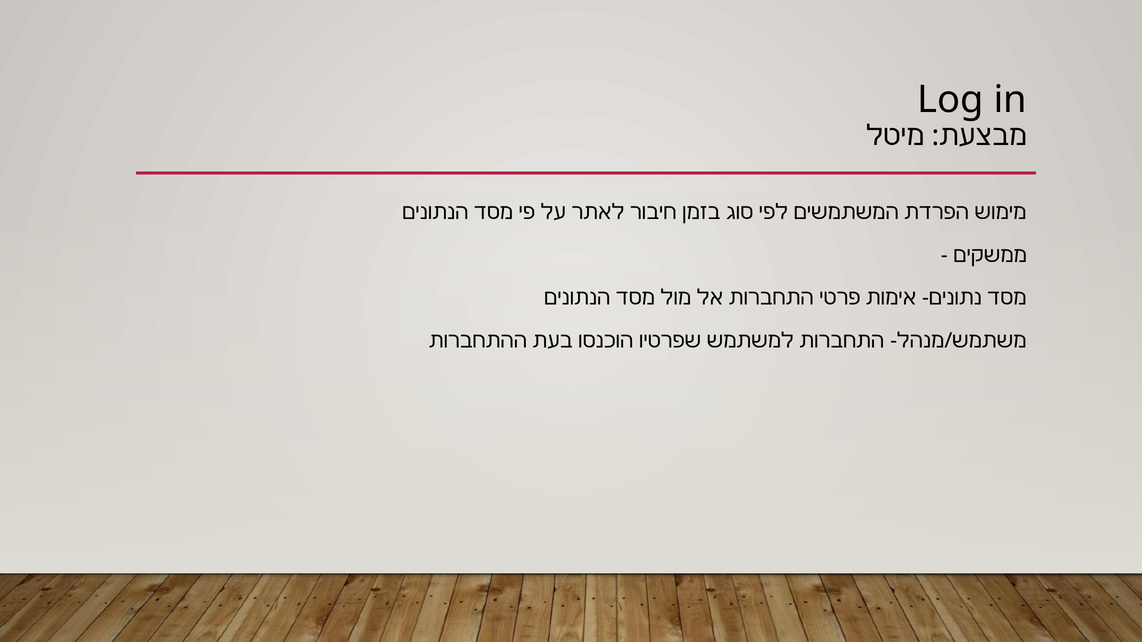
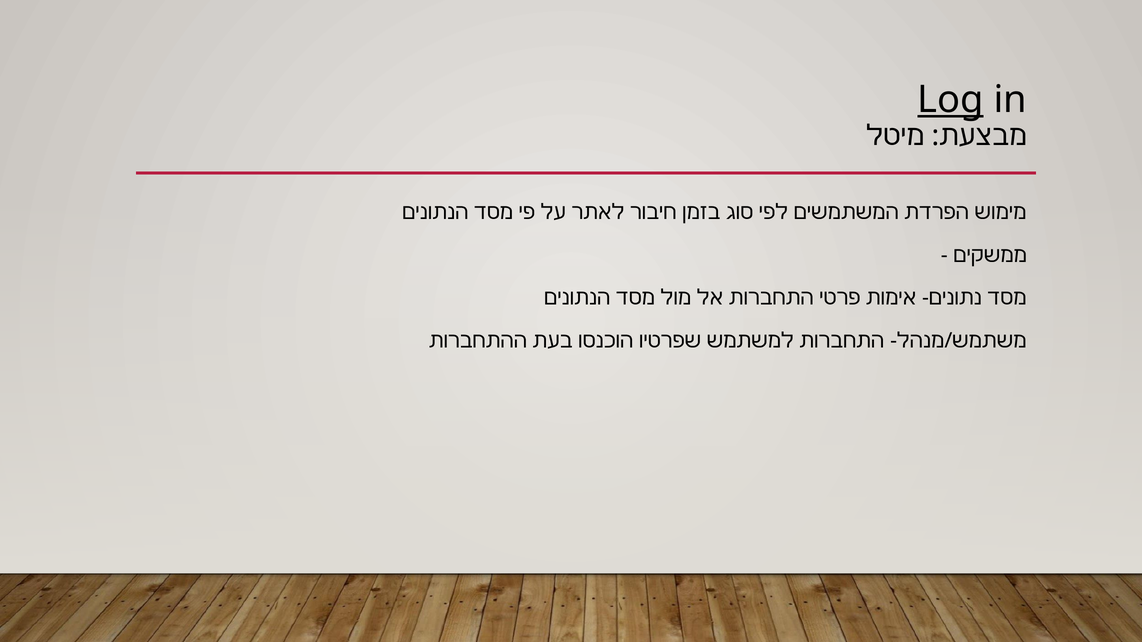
Log underline: none -> present
